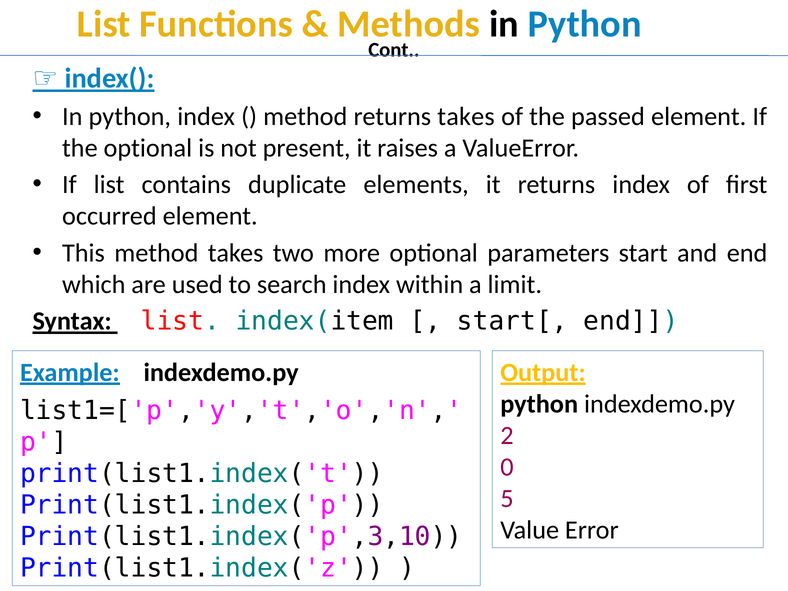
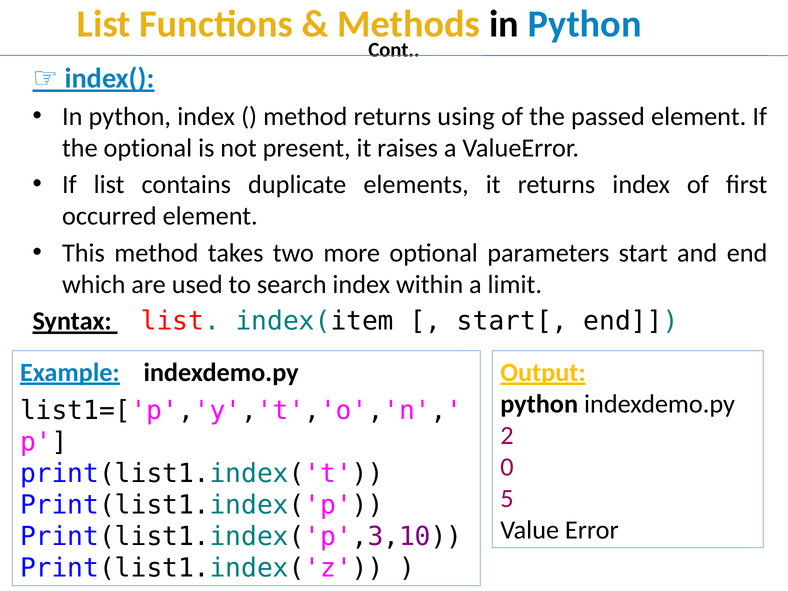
returns takes: takes -> using
